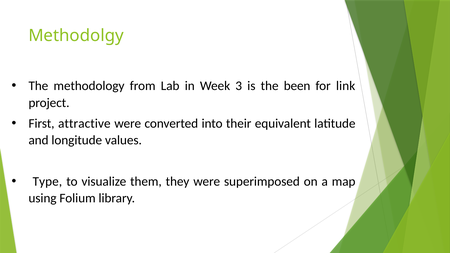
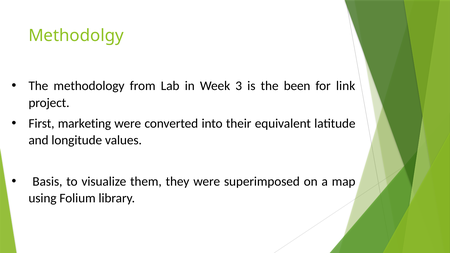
attractive: attractive -> marketing
Type: Type -> Basis
